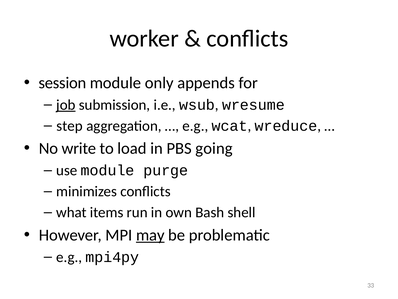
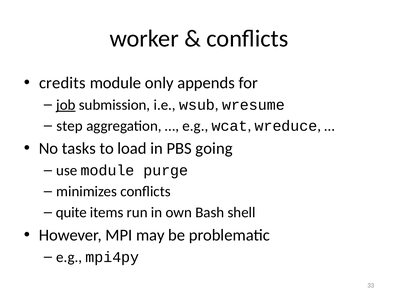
session: session -> credits
write: write -> tasks
what: what -> quite
may underline: present -> none
